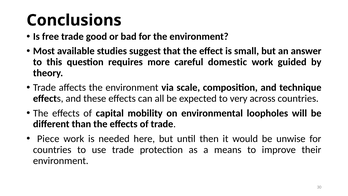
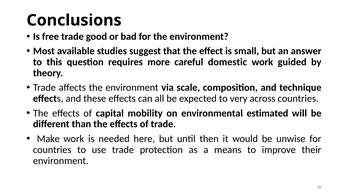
loopholes: loopholes -> estimated
Piece: Piece -> Make
